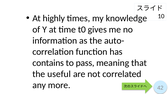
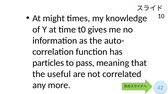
highly: highly -> might
contains: contains -> particles
